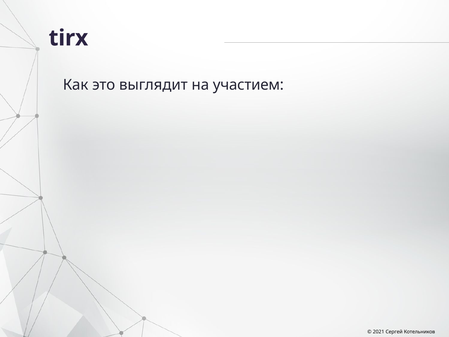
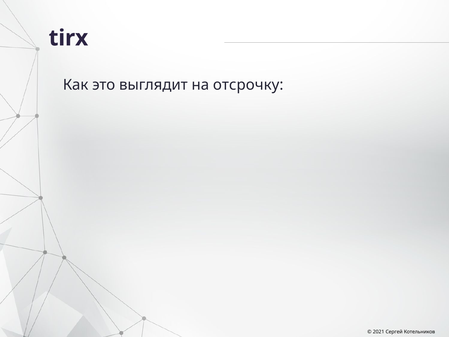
участием: участием -> отсрочку
